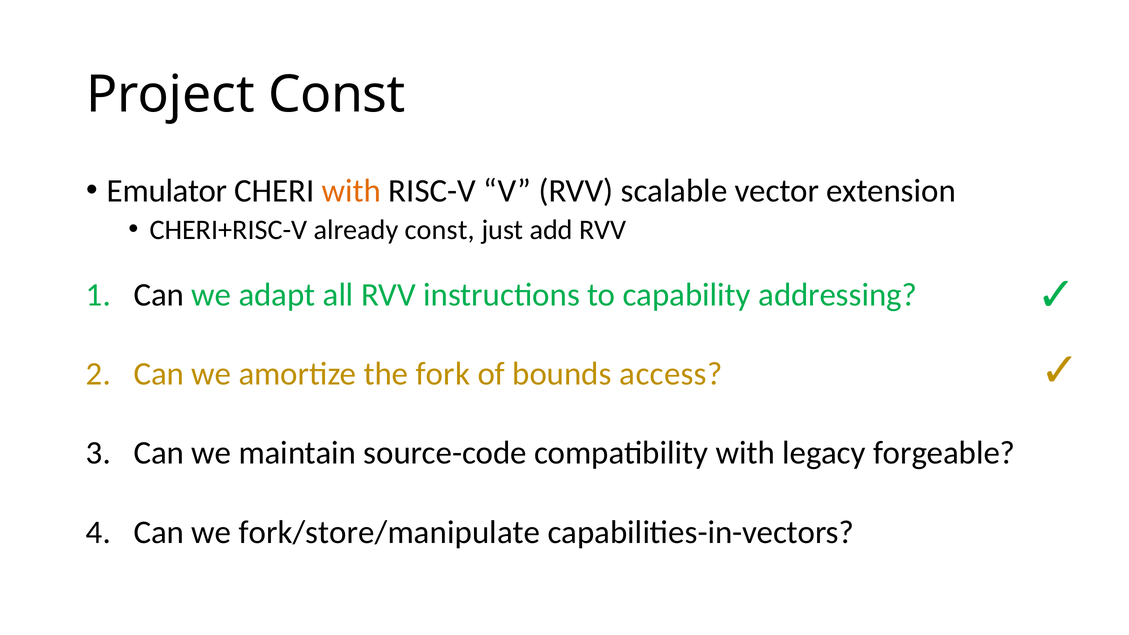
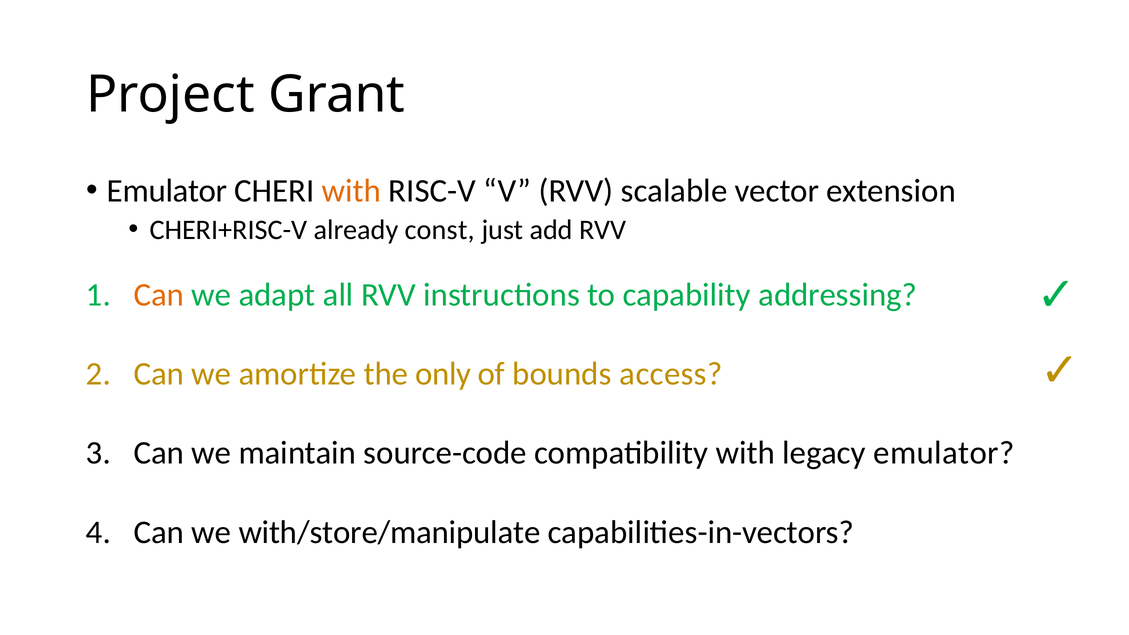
Project Const: Const -> Grant
Can at (159, 295) colour: black -> orange
fork: fork -> only
legacy forgeable: forgeable -> emulator
fork/store/manipulate: fork/store/manipulate -> with/store/manipulate
